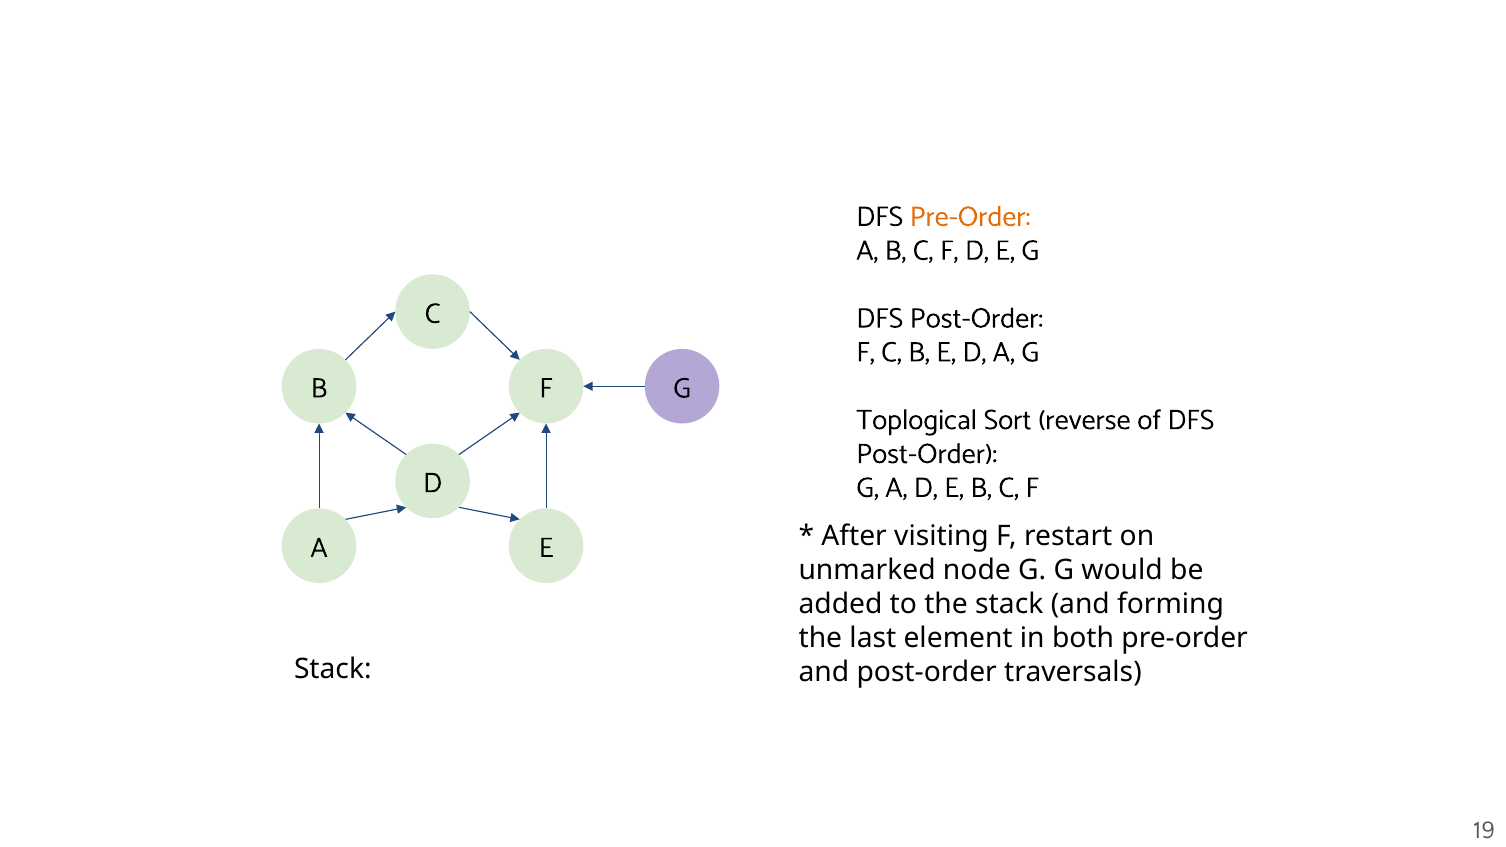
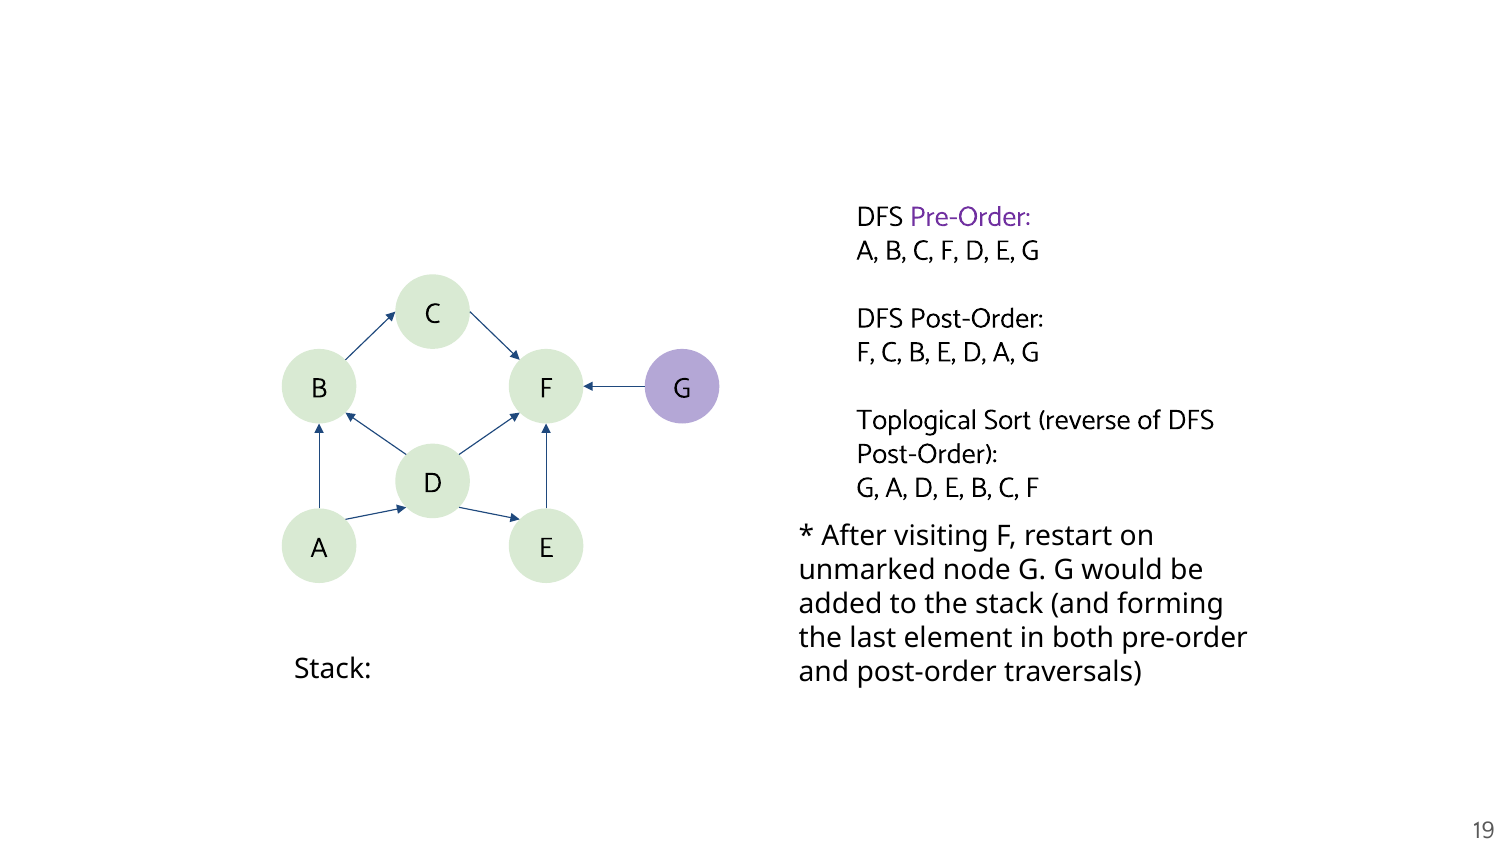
Pre-Order at (970, 217) colour: orange -> purple
